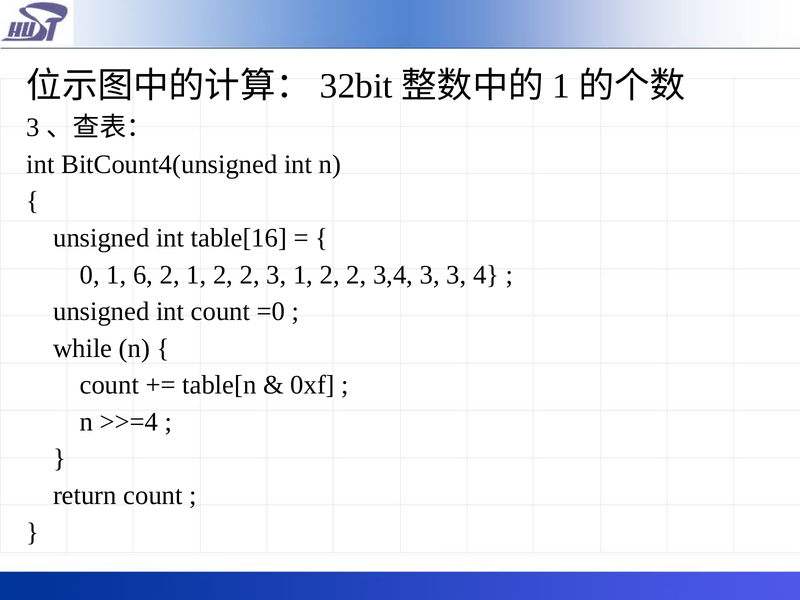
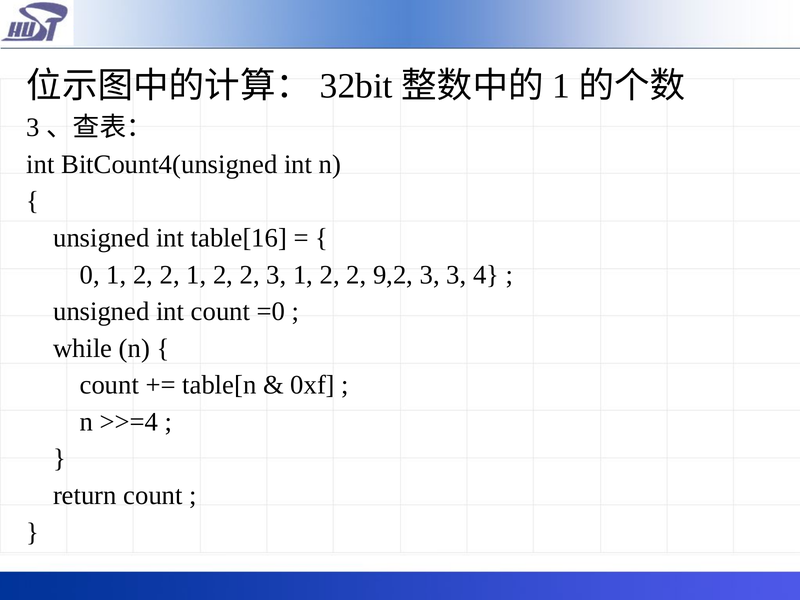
0 1 6: 6 -> 2
3,4: 3,4 -> 9,2
